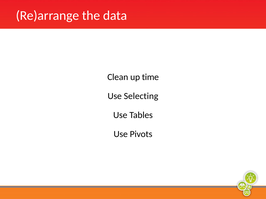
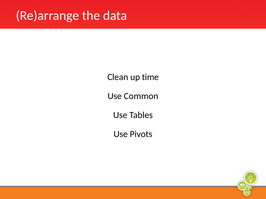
Selecting: Selecting -> Common
